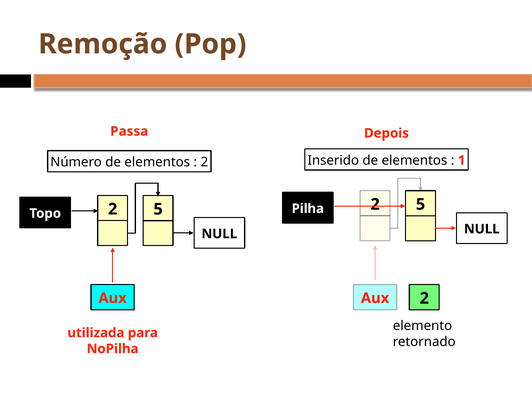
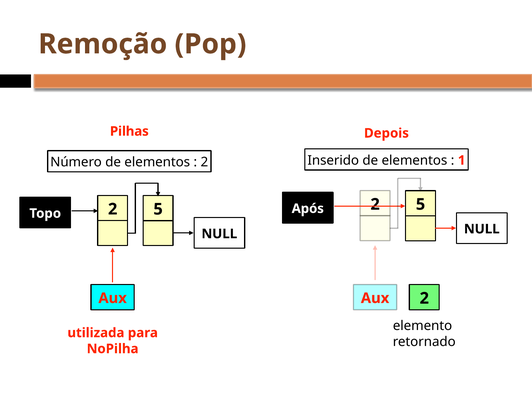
Passa: Passa -> Pilhas
Pilha: Pilha -> Após
